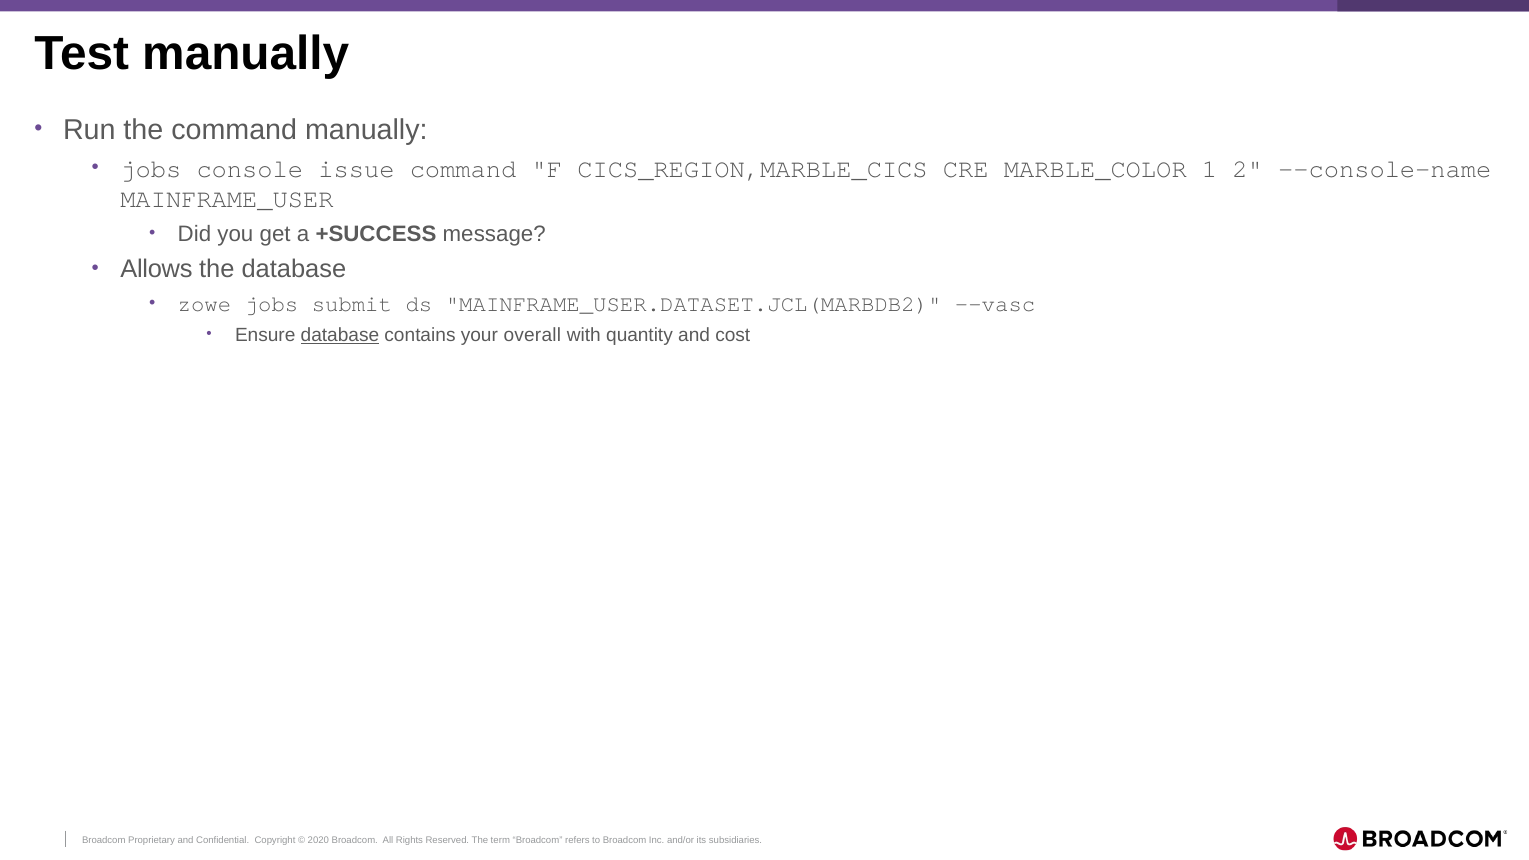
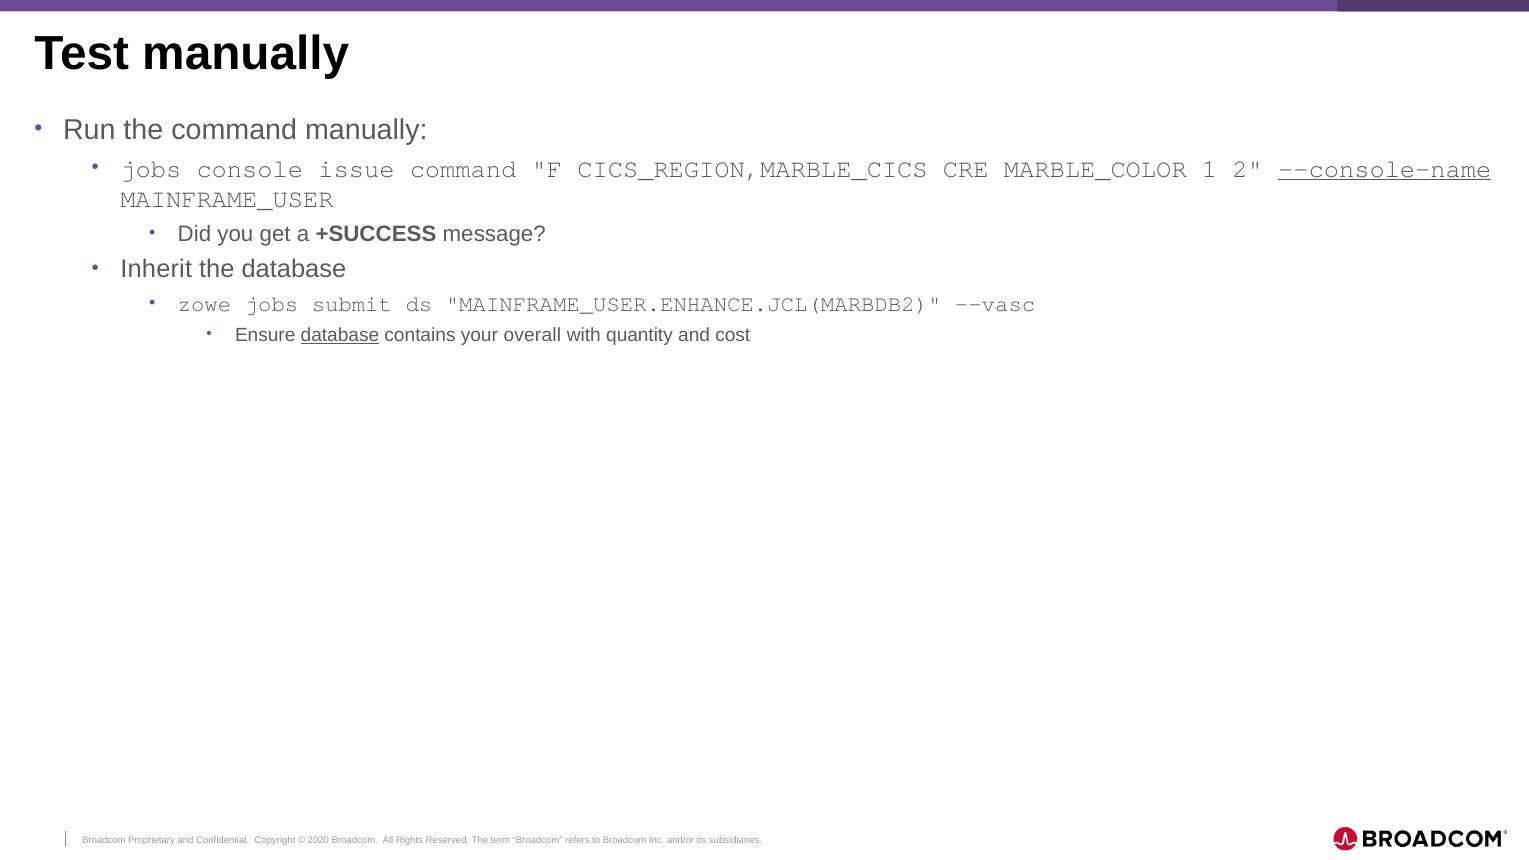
--console-name underline: none -> present
Allows: Allows -> Inherit
MAINFRAME_USER.DATASET.JCL(MARBDB2: MAINFRAME_USER.DATASET.JCL(MARBDB2 -> MAINFRAME_USER.ENHANCE.JCL(MARBDB2
